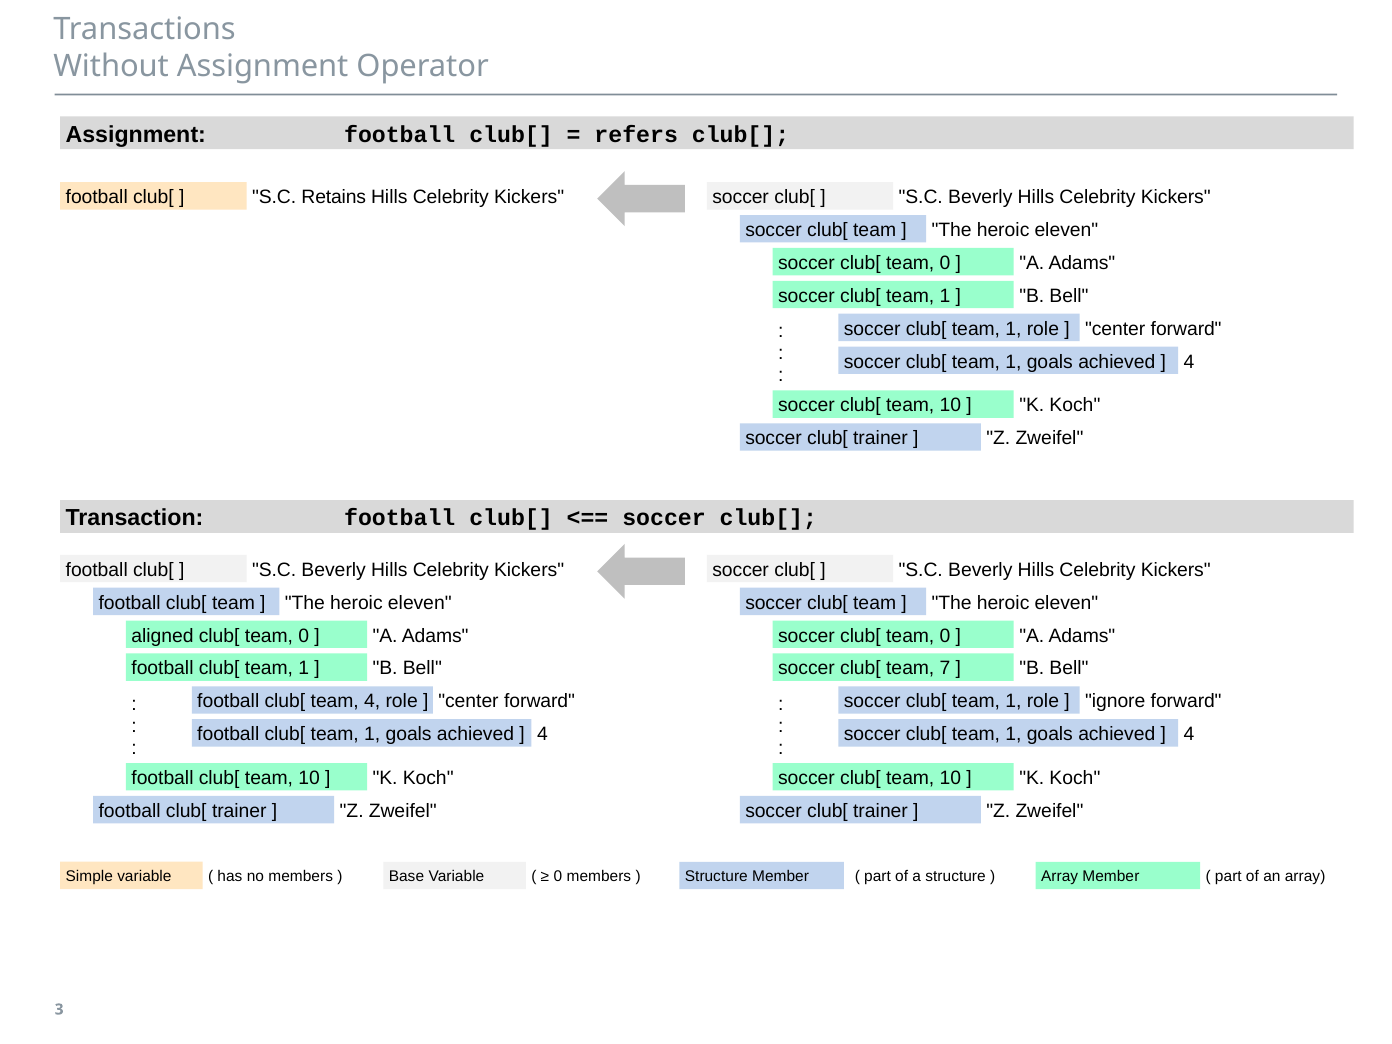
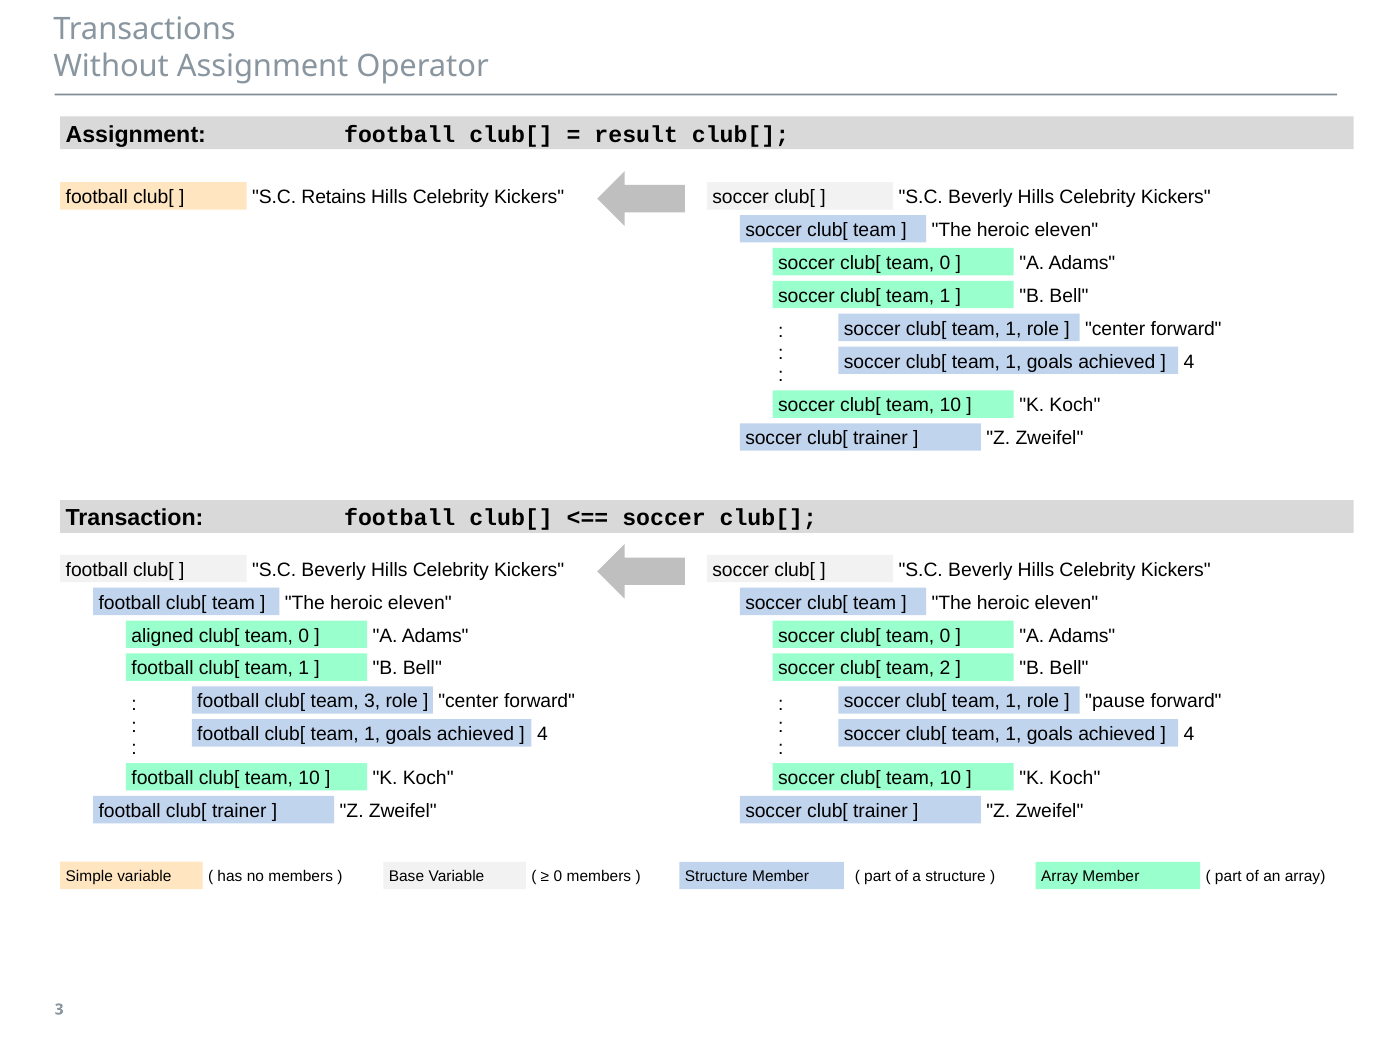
refers: refers -> result
7: 7 -> 2
team 4: 4 -> 3
ignore: ignore -> pause
